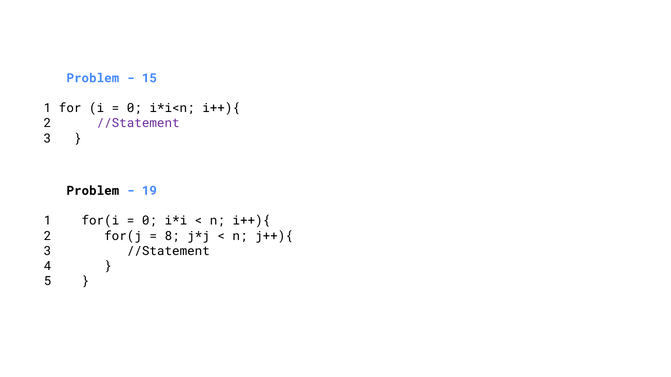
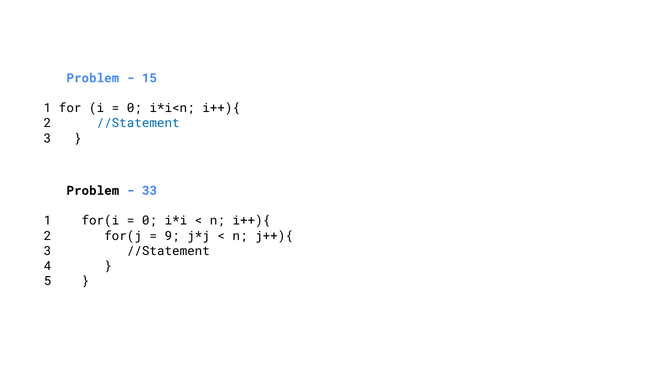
//Statement at (138, 123) colour: purple -> blue
19: 19 -> 33
8: 8 -> 9
